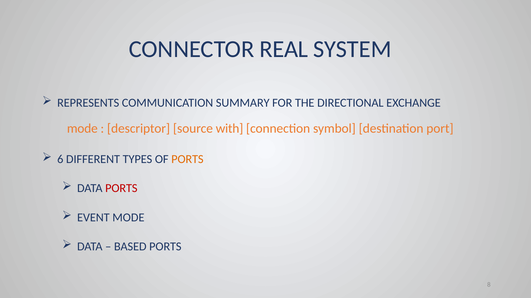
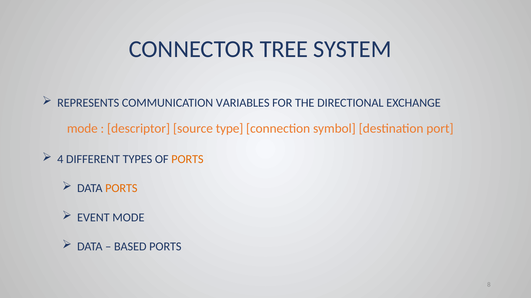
REAL: REAL -> TREE
SUMMARY: SUMMARY -> VARIABLES
with: with -> type
6: 6 -> 4
PORTS at (121, 189) colour: red -> orange
